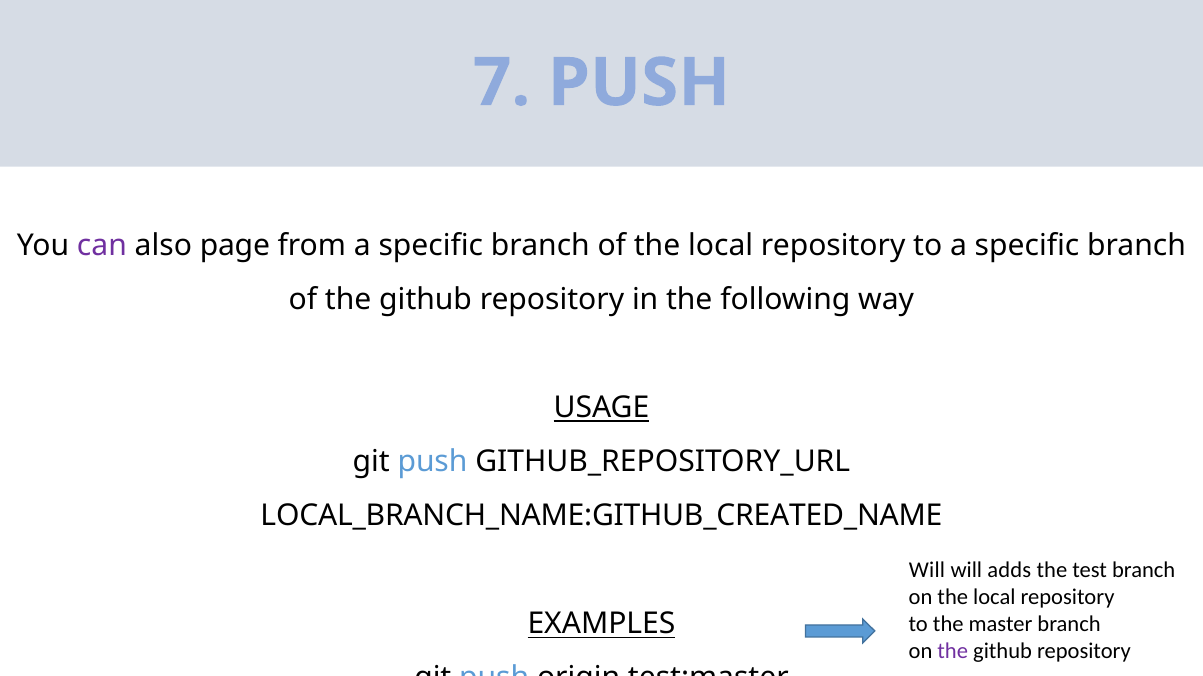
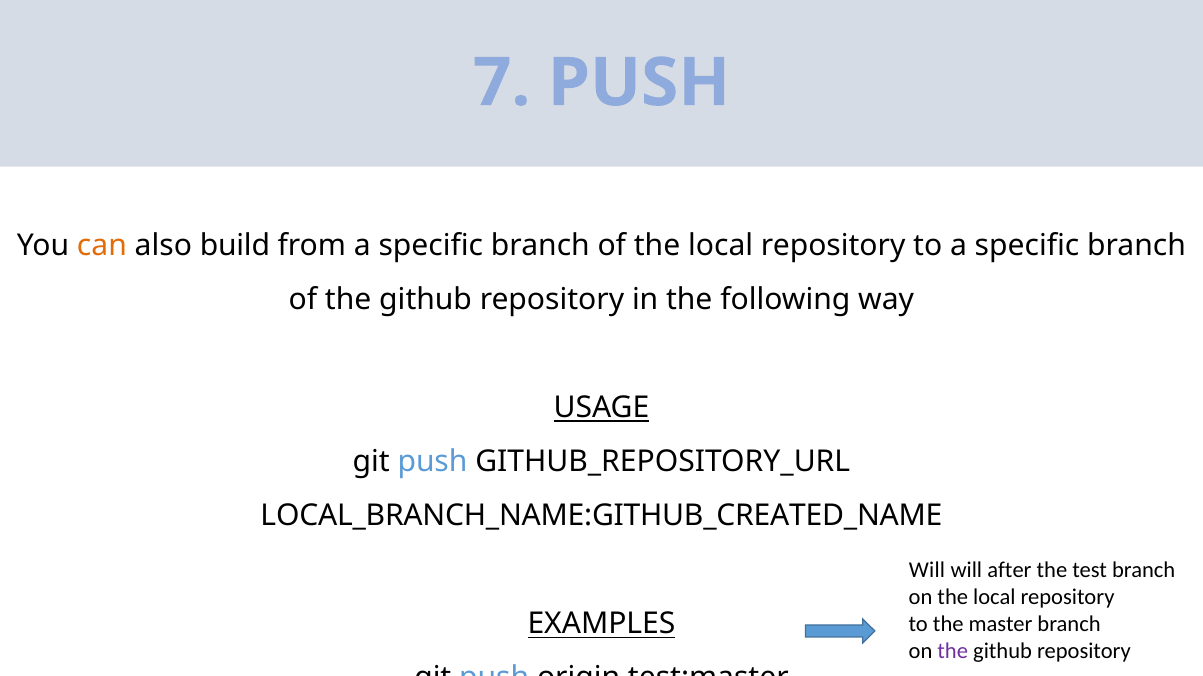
can colour: purple -> orange
page: page -> build
adds: adds -> after
